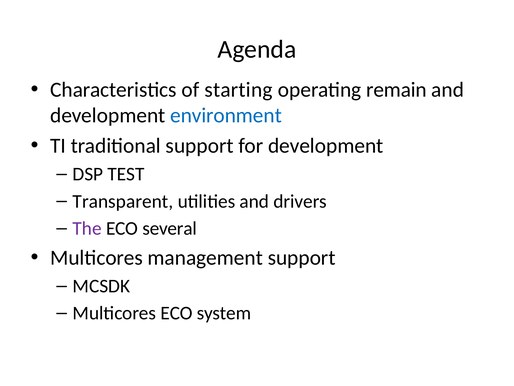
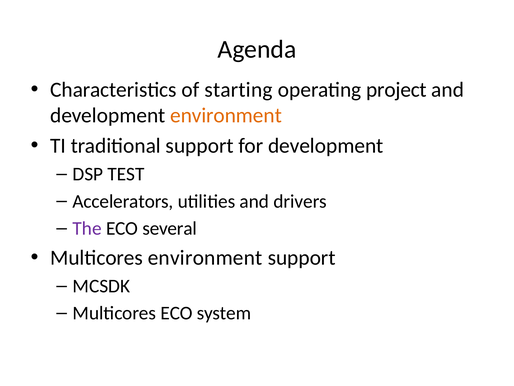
remain: remain -> project
environment at (226, 115) colour: blue -> orange
Transparent: Transparent -> Accelerators
Multicores management: management -> environment
